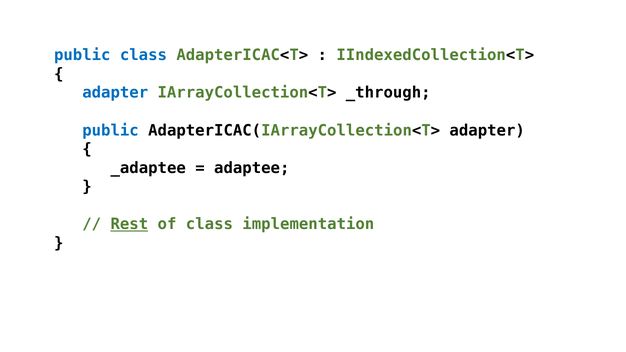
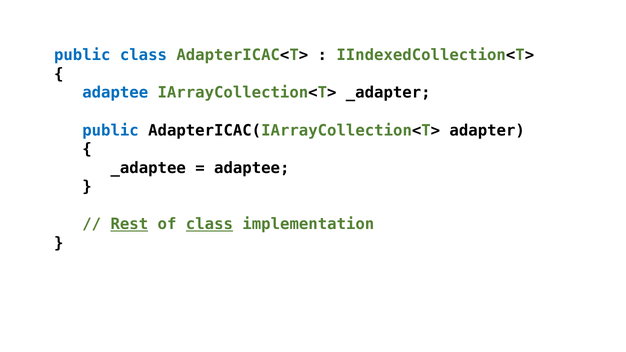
adapter at (115, 93): adapter -> adaptee
_through: _through -> _adapter
class at (209, 224) underline: none -> present
